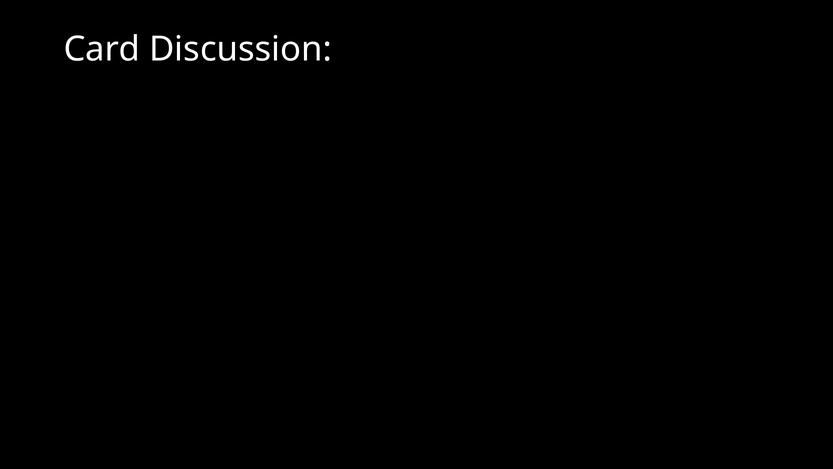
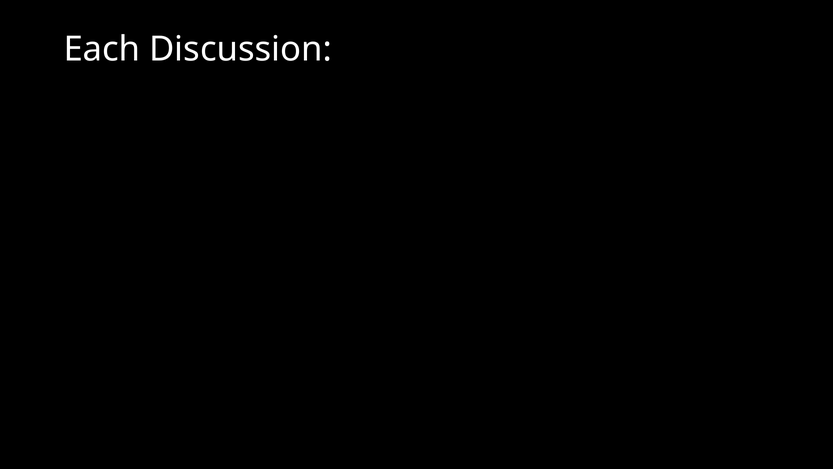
Card: Card -> Each
